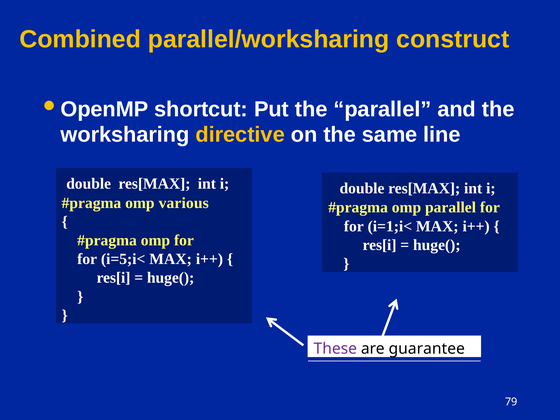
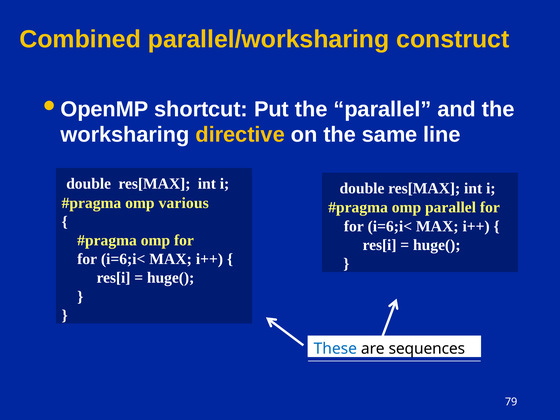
i=1;i< at (390, 226): i=1;i< -> i=6;i<
i=5;i< at (123, 259): i=5;i< -> i=6;i<
These colour: purple -> blue
guarantee: guarantee -> sequences
